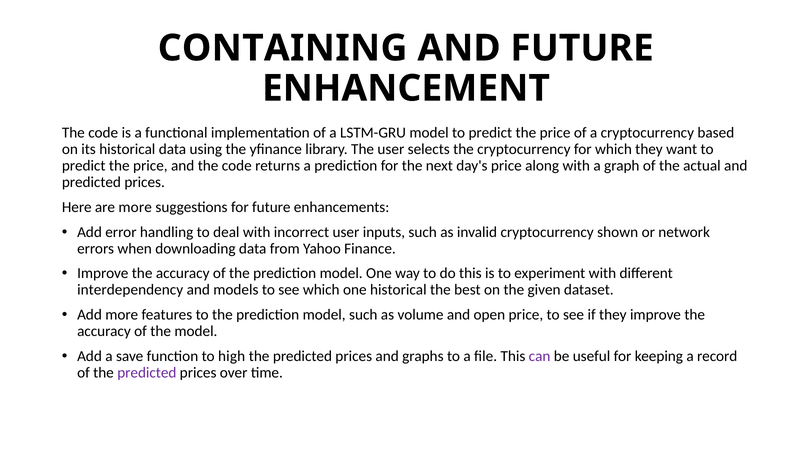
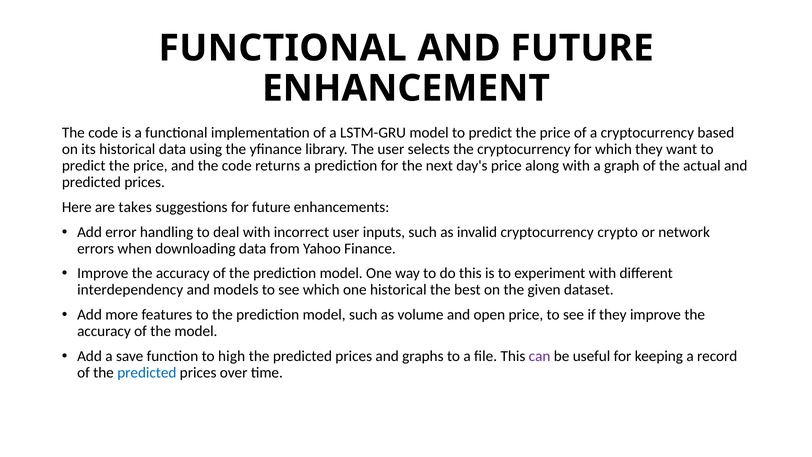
CONTAINING at (283, 48): CONTAINING -> FUNCTIONAL
are more: more -> takes
shown: shown -> crypto
predicted at (147, 372) colour: purple -> blue
